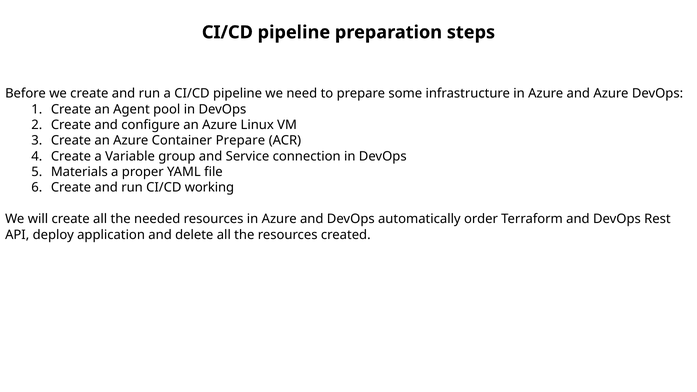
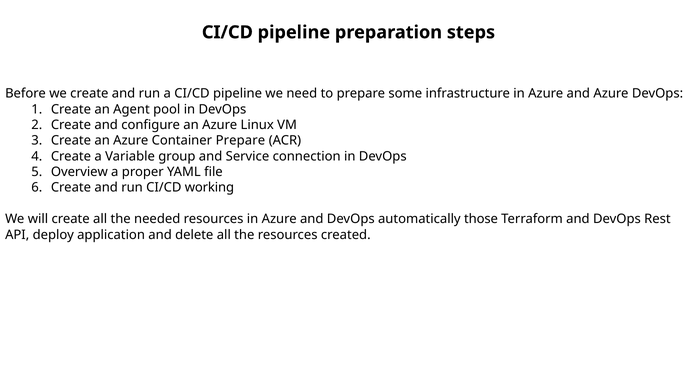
Materials: Materials -> Overview
order: order -> those
